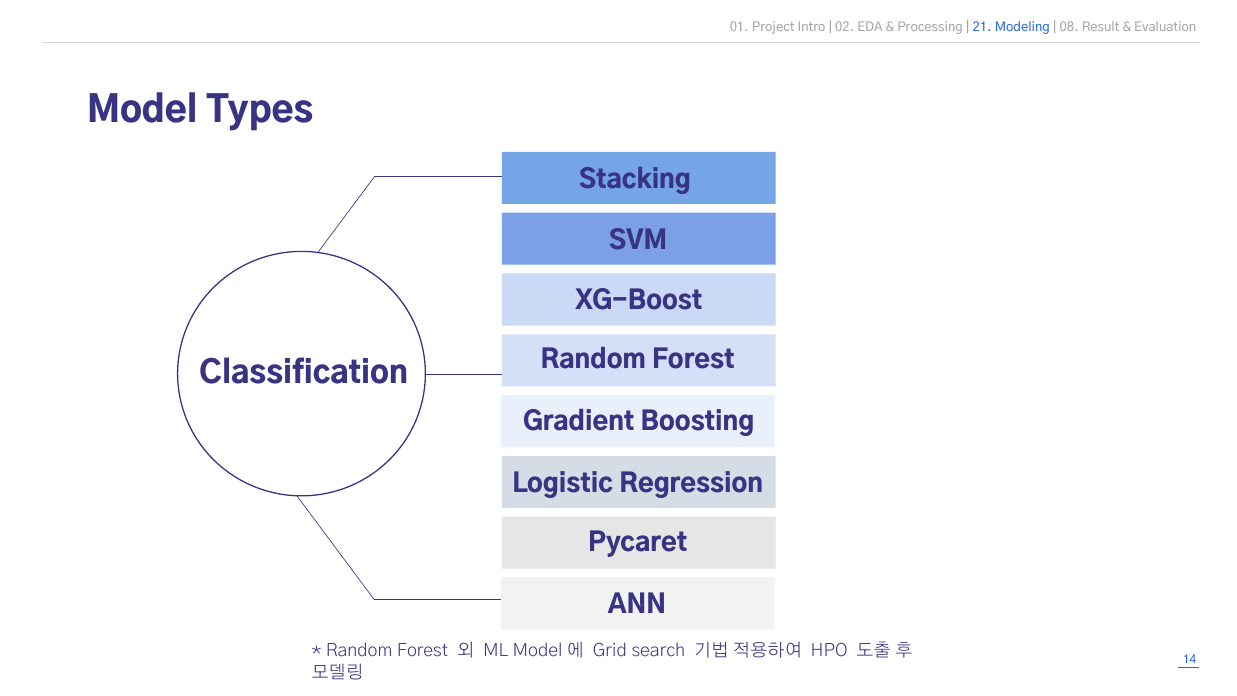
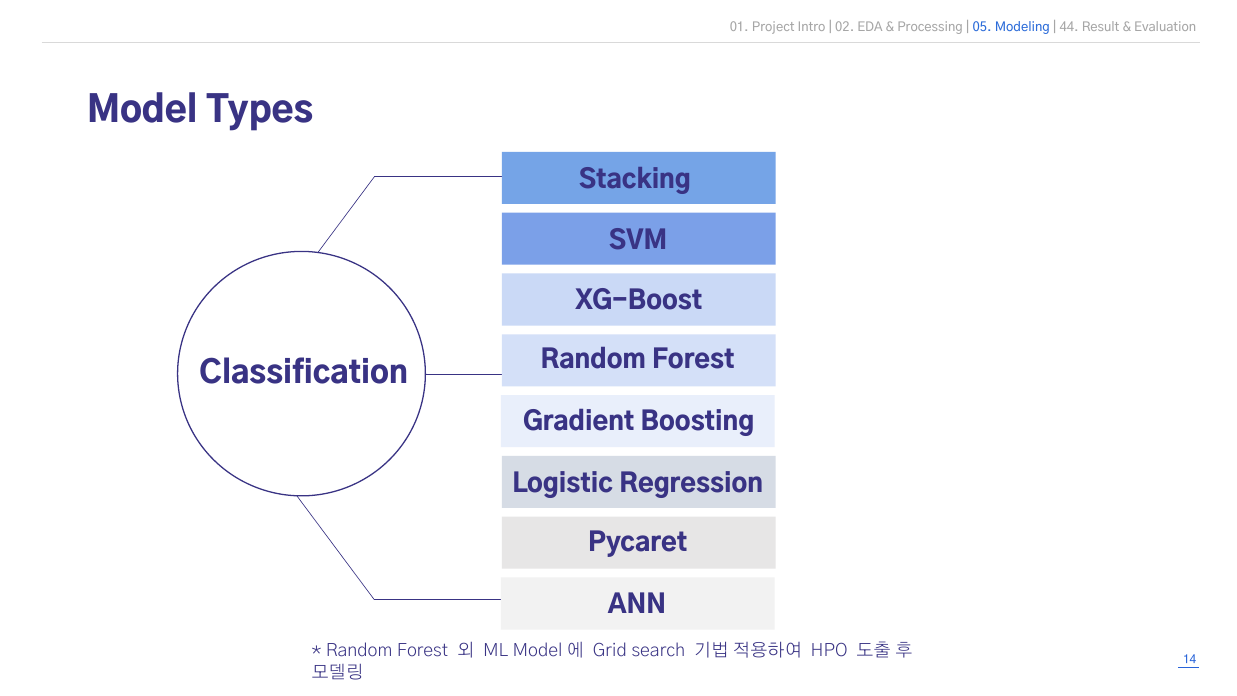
21: 21 -> 05
08: 08 -> 44
